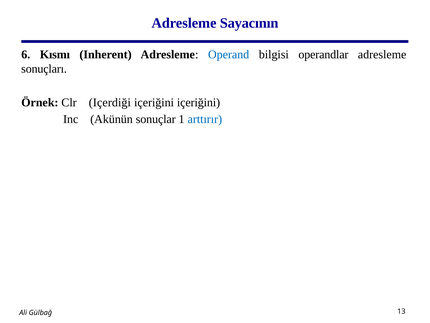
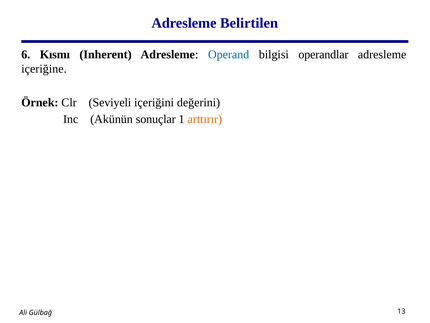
Sayacının: Sayacının -> Belirtilen
sonuçları: sonuçları -> içeriğine
Içerdiği: Içerdiği -> Seviyeli
içeriğini içeriğini: içeriğini -> değerini
arttırır colour: blue -> orange
